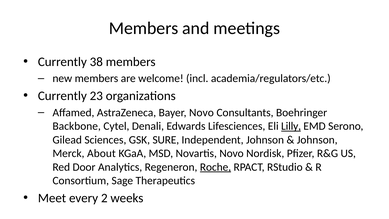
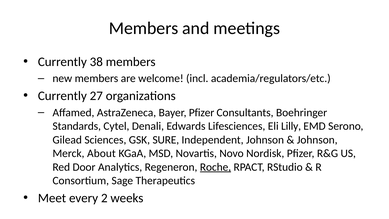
23: 23 -> 27
Bayer Novo: Novo -> Pfizer
Backbone: Backbone -> Standards
Lilly underline: present -> none
